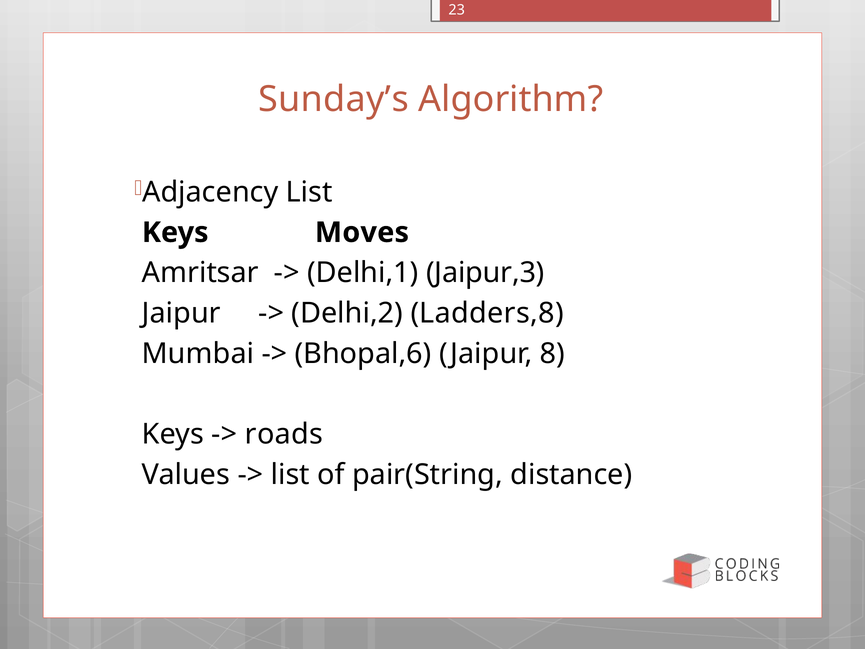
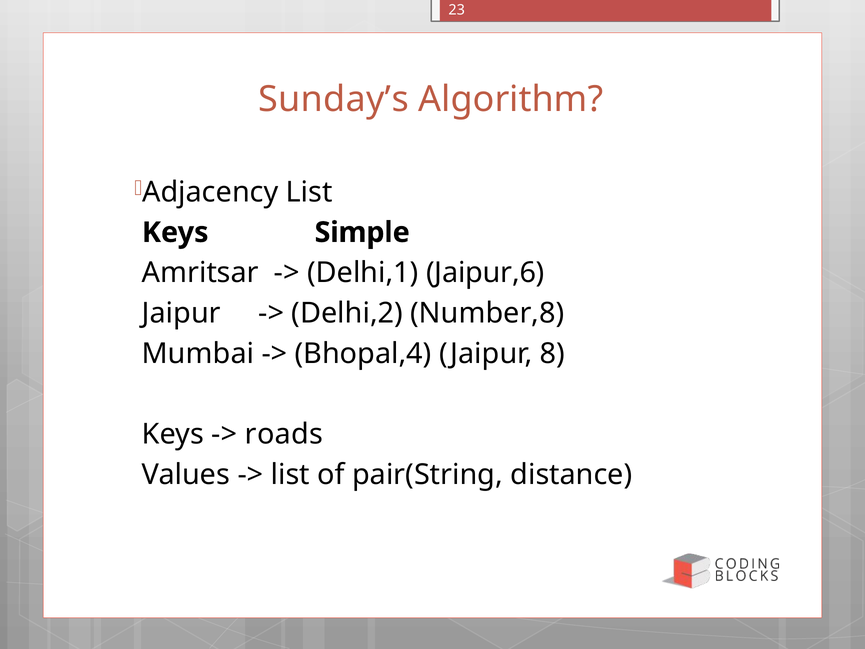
Moves: Moves -> Simple
Jaipur,3: Jaipur,3 -> Jaipur,6
Ladders,8: Ladders,8 -> Number,8
Bhopal,6: Bhopal,6 -> Bhopal,4
